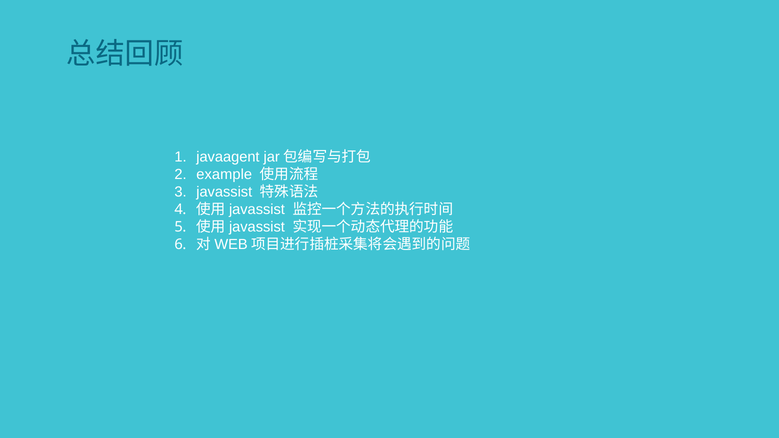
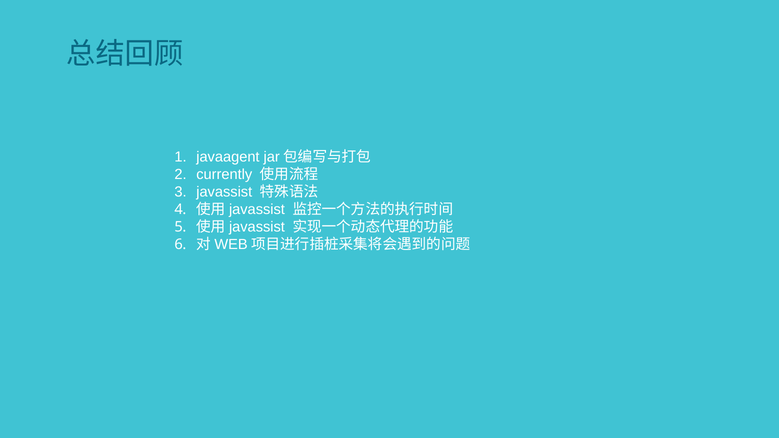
example: example -> currently
